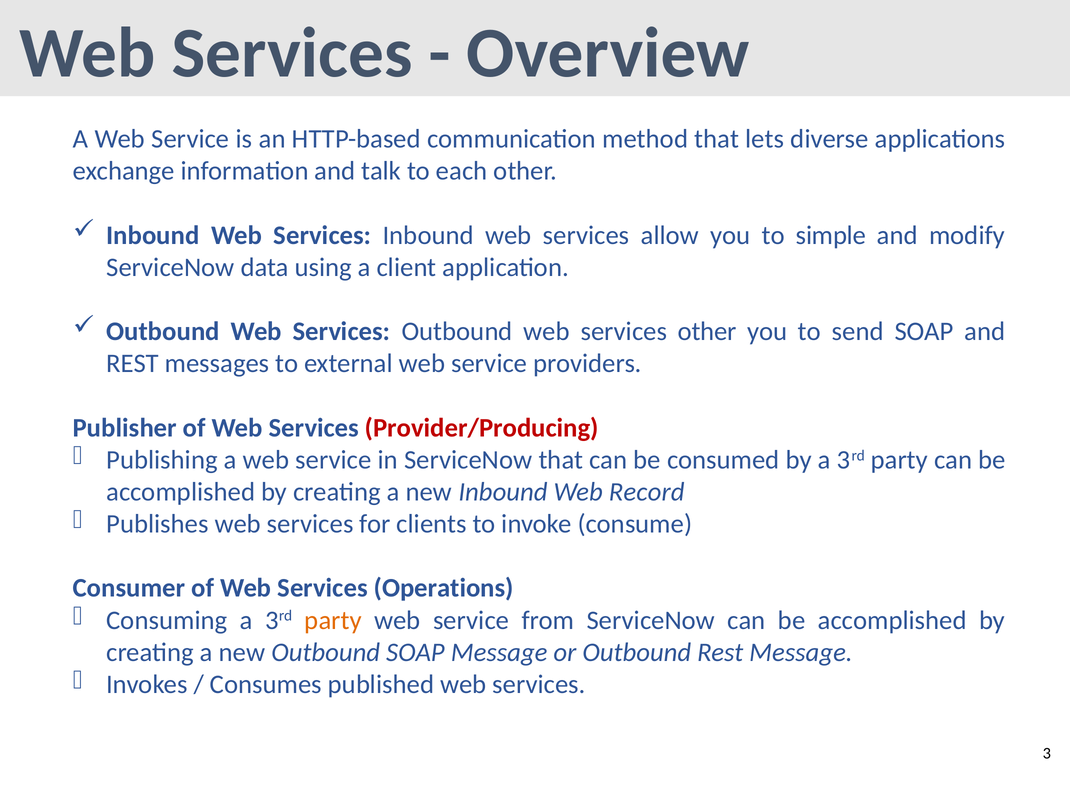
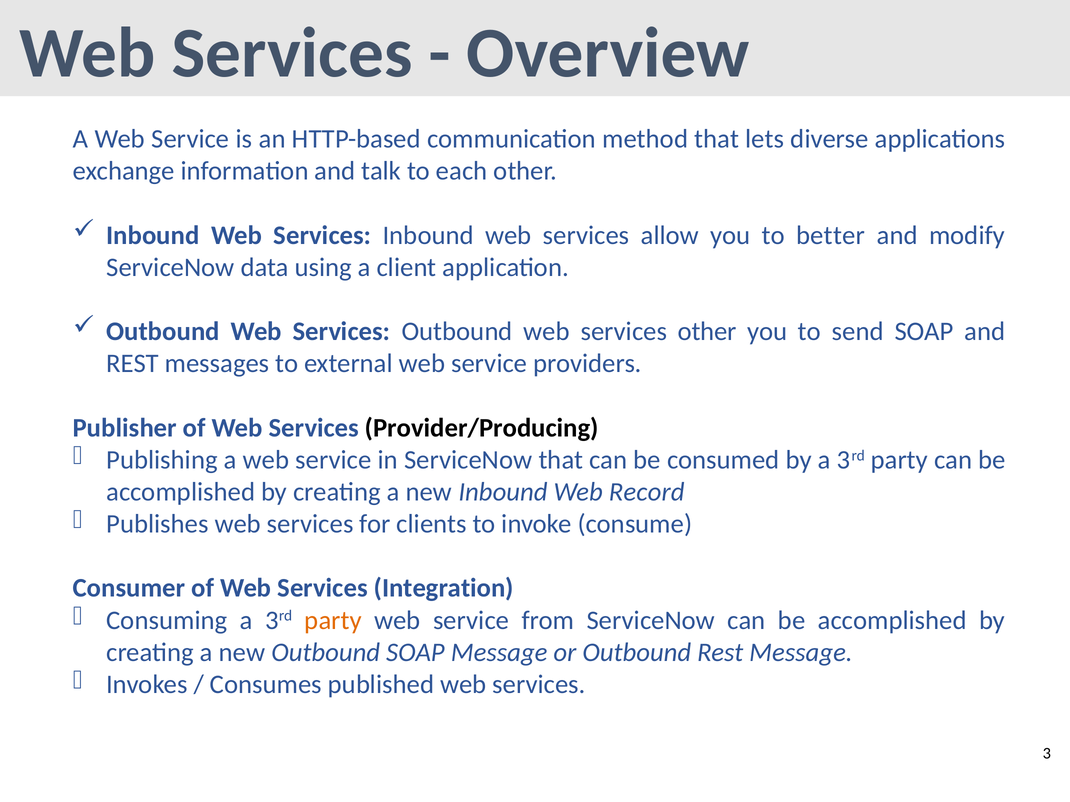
simple: simple -> better
Provider/Producing colour: red -> black
Operations: Operations -> Integration
